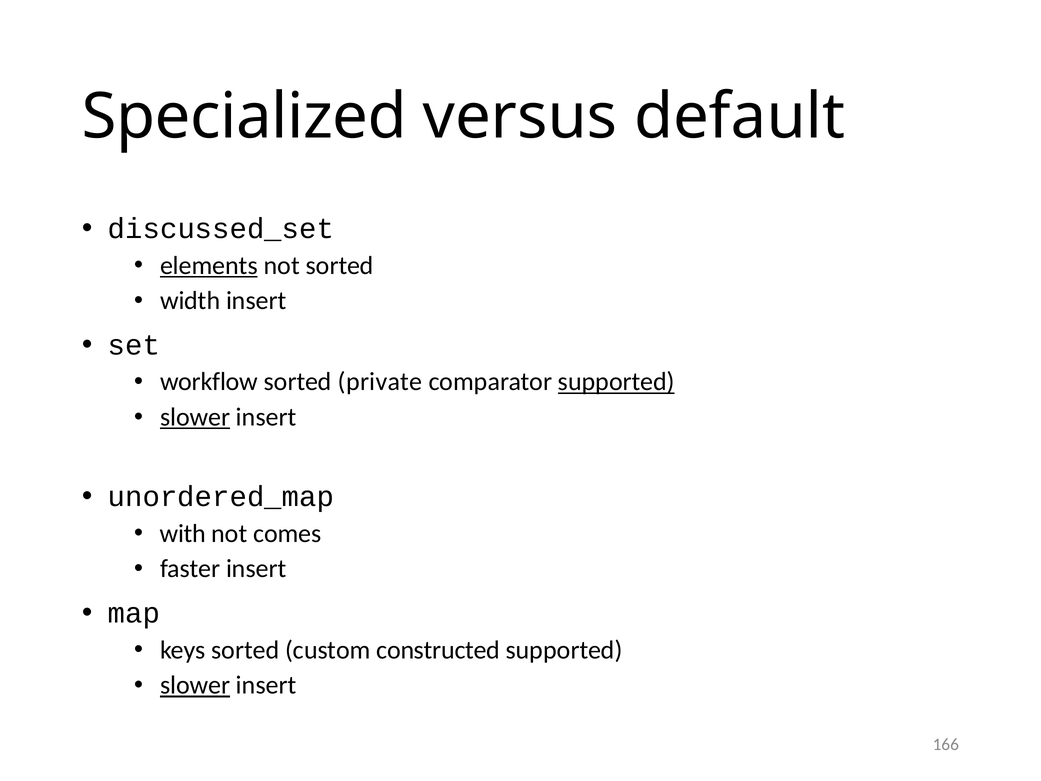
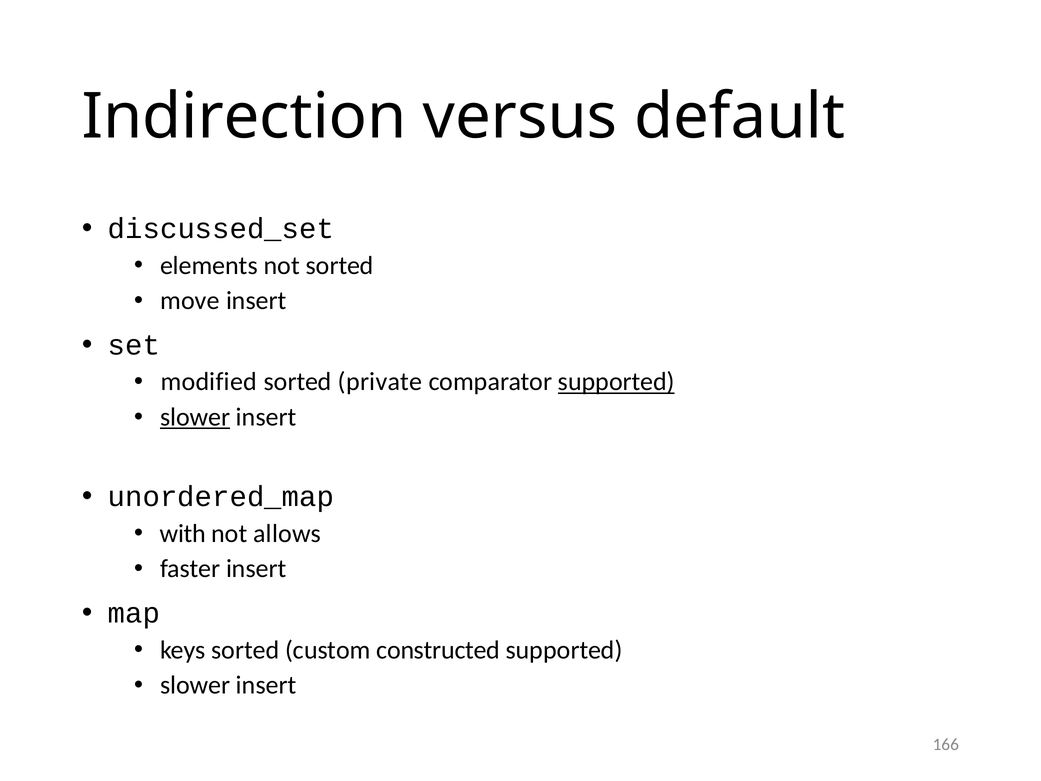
Specialized: Specialized -> Indirection
elements underline: present -> none
width: width -> move
workflow: workflow -> modified
comes: comes -> allows
slower at (195, 685) underline: present -> none
